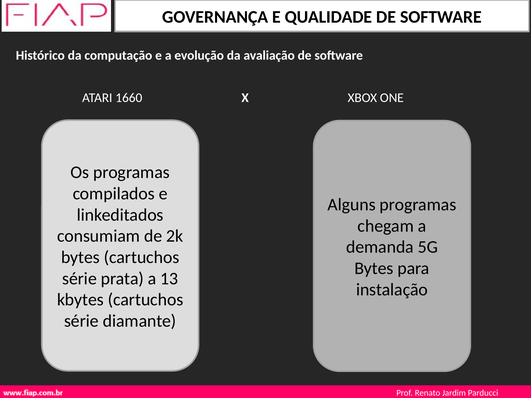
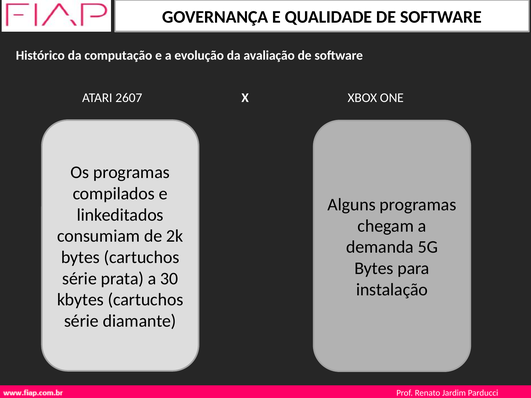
1660: 1660 -> 2607
13: 13 -> 30
